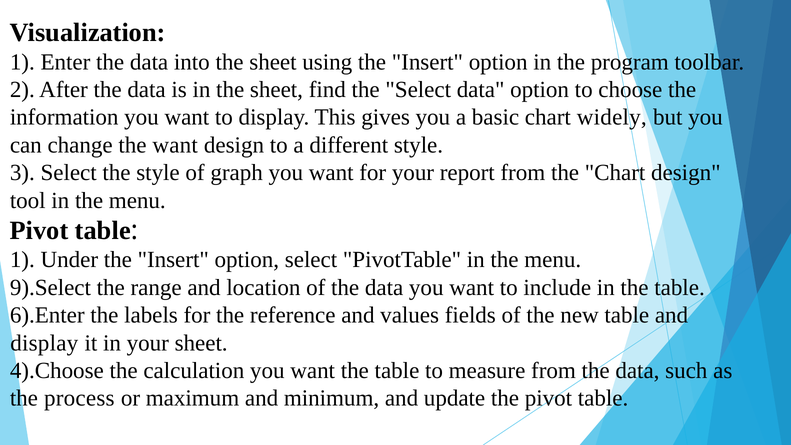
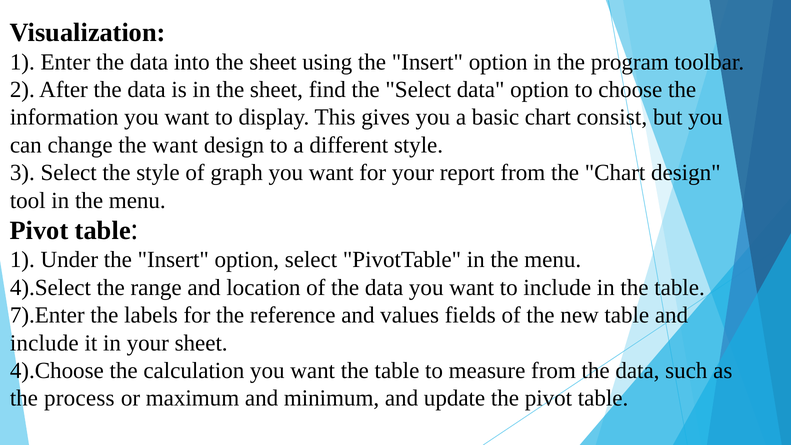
widely: widely -> consist
9).Select: 9).Select -> 4).Select
6).Enter: 6).Enter -> 7).Enter
display at (44, 343): display -> include
